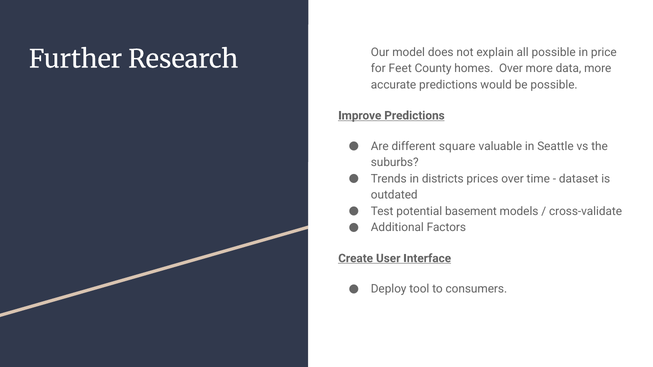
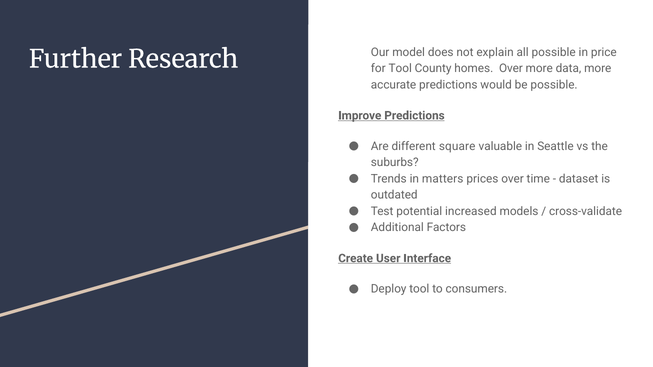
for Feet: Feet -> Tool
districts: districts -> matters
basement: basement -> increased
